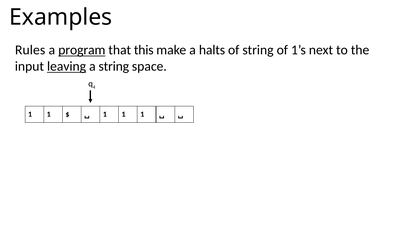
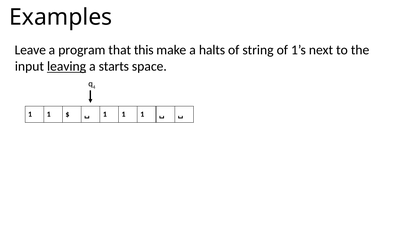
Rules: Rules -> Leave
program underline: present -> none
a string: string -> starts
